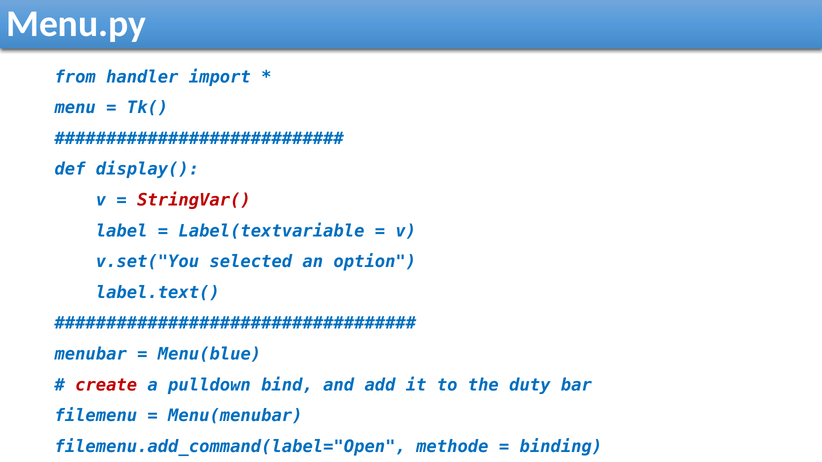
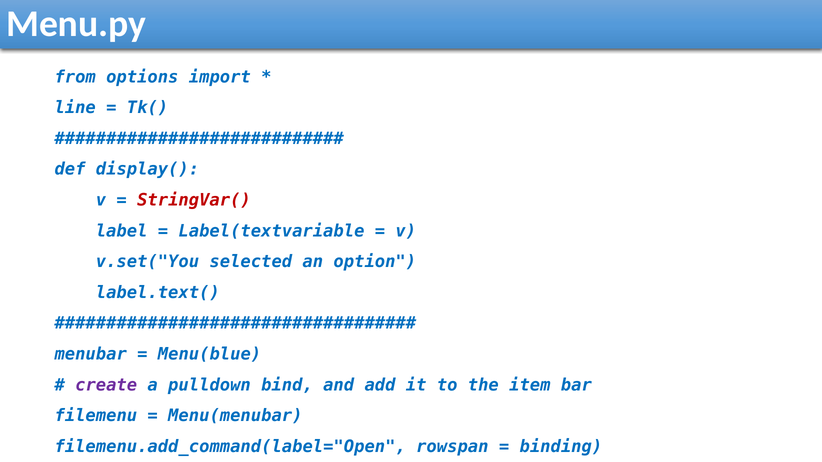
handler: handler -> options
menu: menu -> line
create colour: red -> purple
duty: duty -> item
methode: methode -> rowspan
